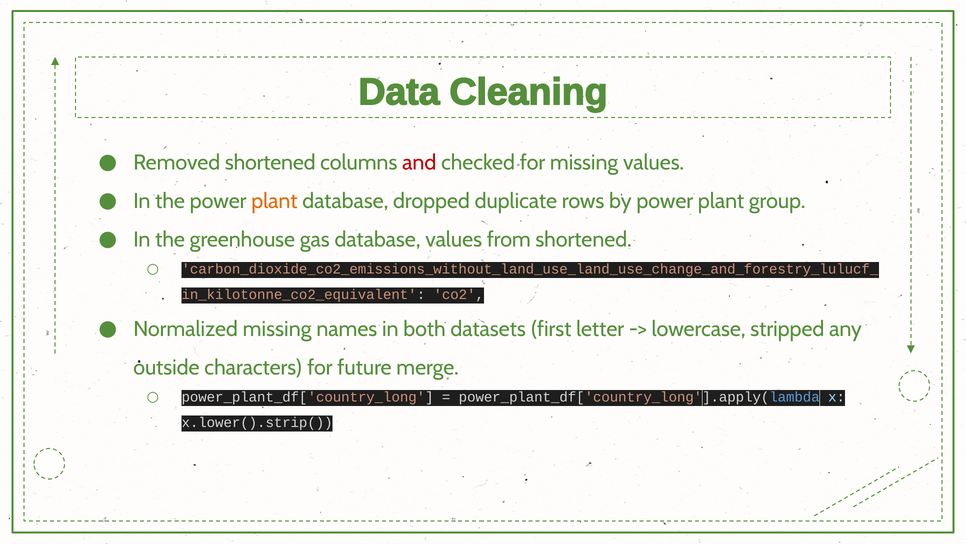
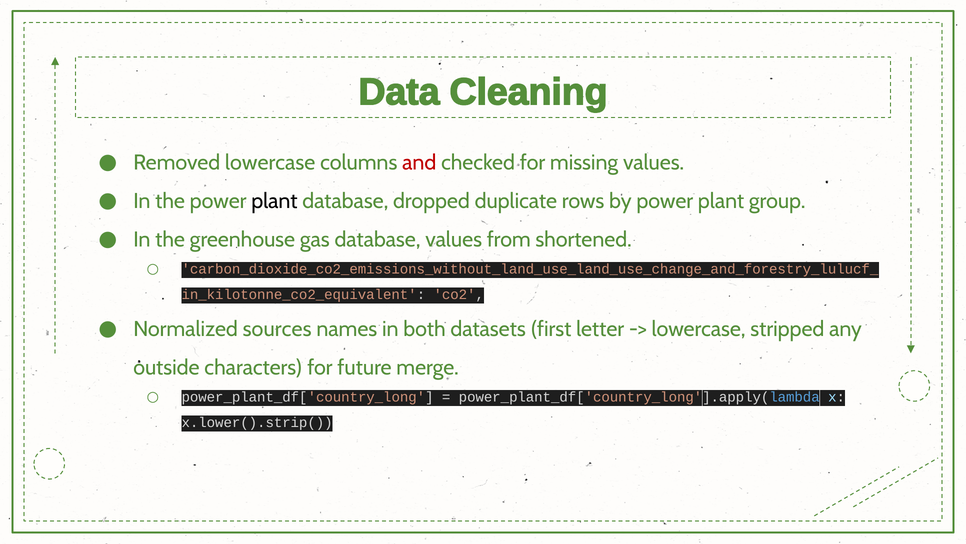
Removed shortened: shortened -> lowercase
plant at (274, 201) colour: orange -> black
Normalized missing: missing -> sources
